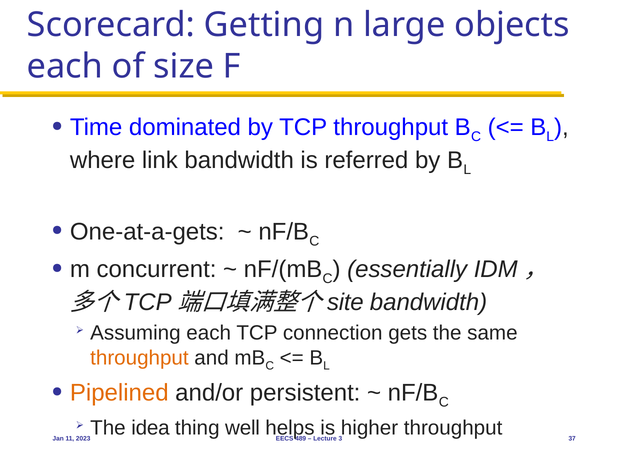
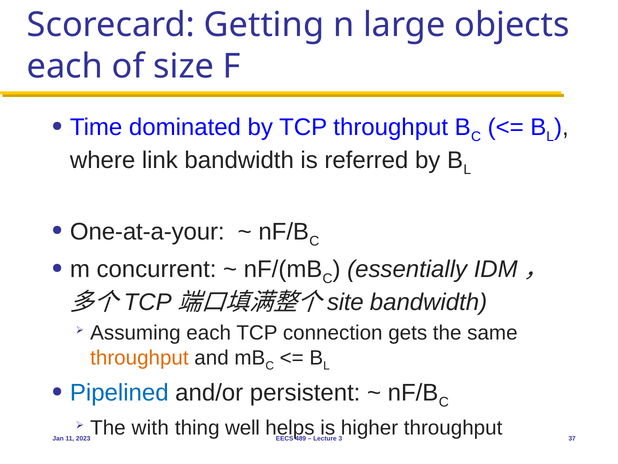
One-at-a-gets: One-at-a-gets -> One-at-a-your
Pipelined colour: orange -> blue
idea: idea -> with
